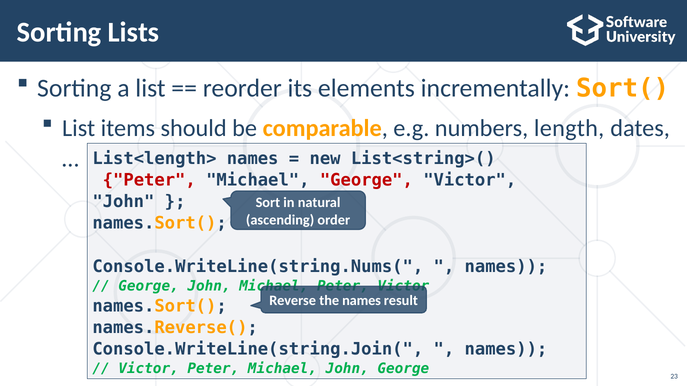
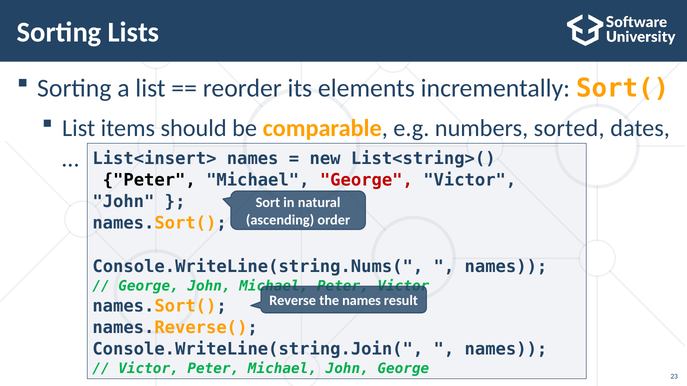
length: length -> sorted
List<length>: List<length> -> List<insert>
Peter at (149, 180) colour: red -> black
